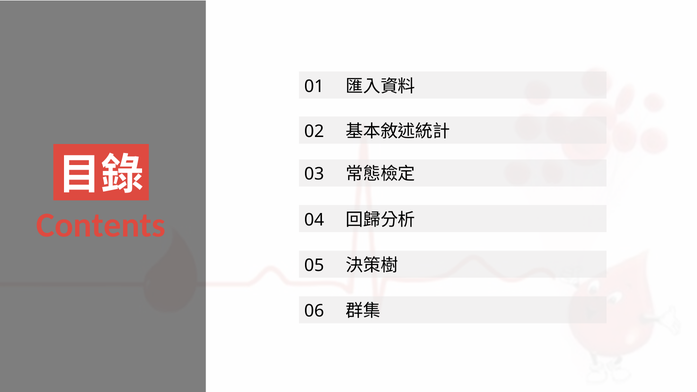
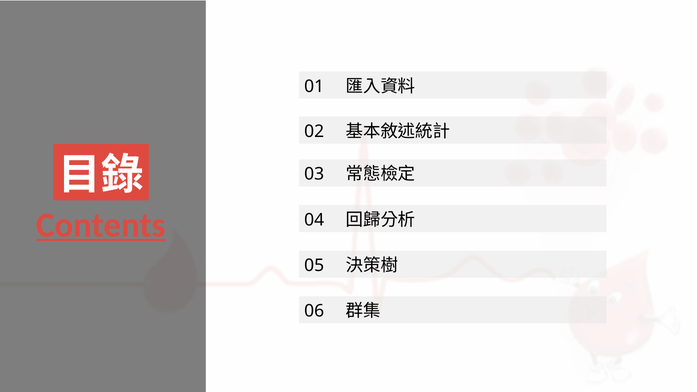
Contents underline: none -> present
